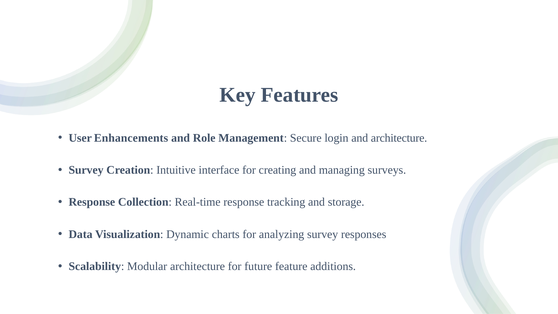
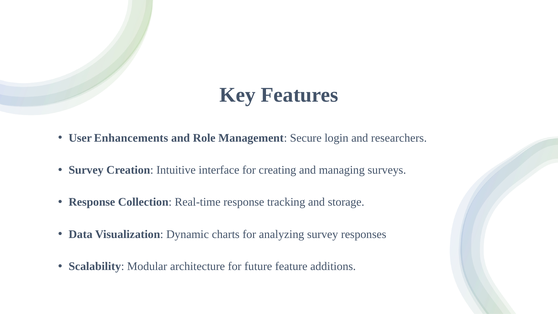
and architecture: architecture -> researchers
